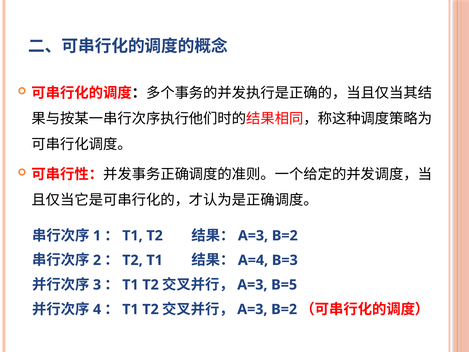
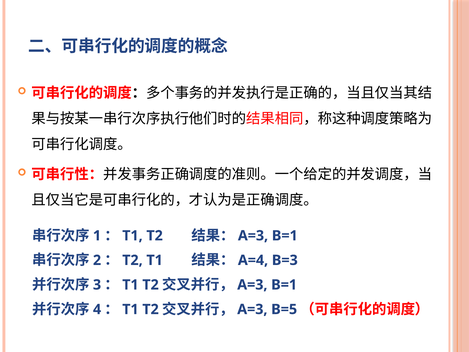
B=2 at (285, 236): B=2 -> B=1
B=5 at (284, 285): B=5 -> B=1
B=2 at (284, 309): B=2 -> B=5
